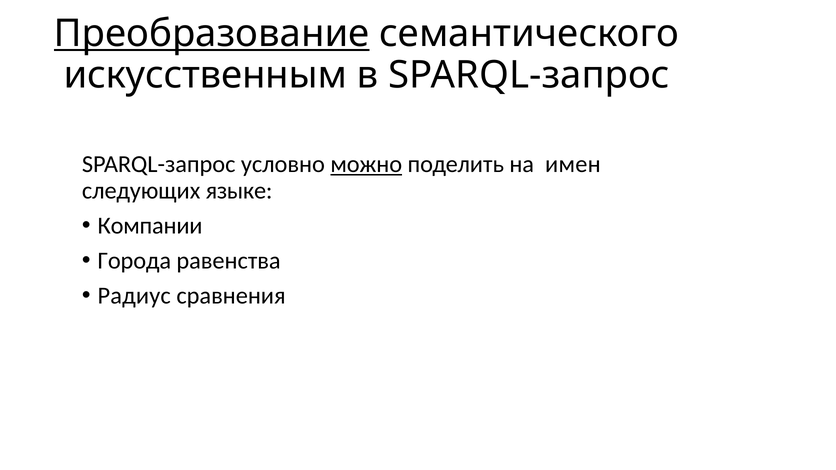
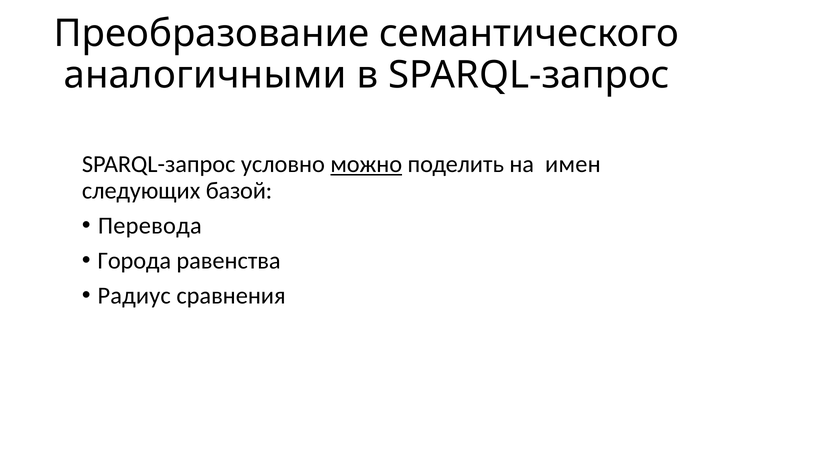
Преобразование underline: present -> none
искусственным: искусственным -> аналогичными
языке: языке -> базой
Компании: Компании -> Перевода
